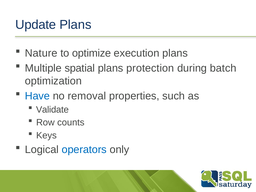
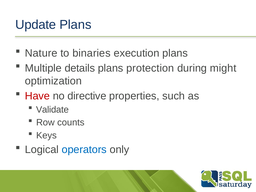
optimize: optimize -> binaries
spatial: spatial -> details
batch: batch -> might
Have colour: blue -> red
removal: removal -> directive
